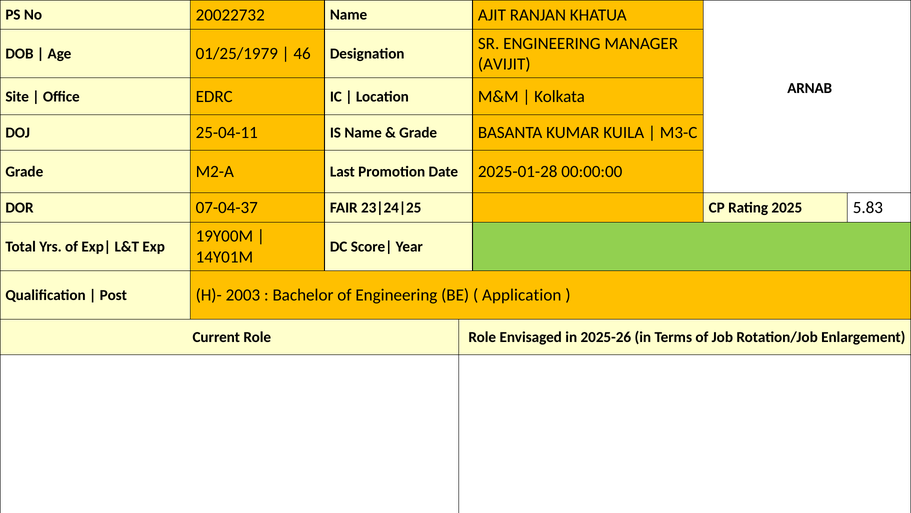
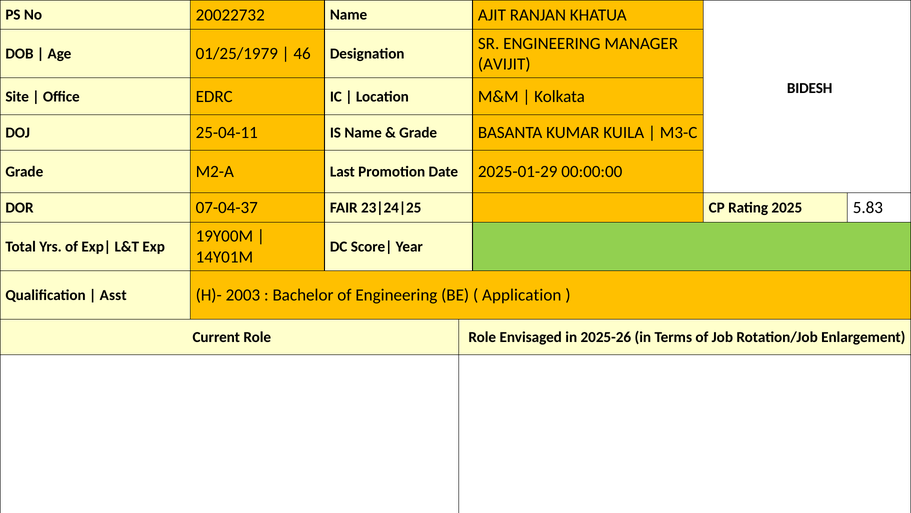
ARNAB: ARNAB -> BIDESH
2025-01-28: 2025-01-28 -> 2025-01-29
Post: Post -> Asst
